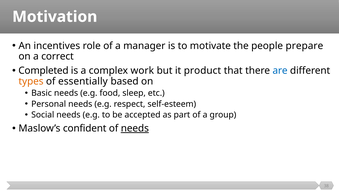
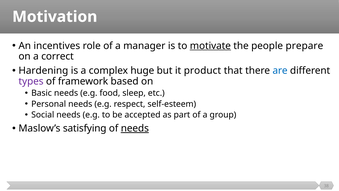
motivate underline: none -> present
Completed: Completed -> Hardening
work: work -> huge
types colour: orange -> purple
essentially: essentially -> framework
confident: confident -> satisfying
